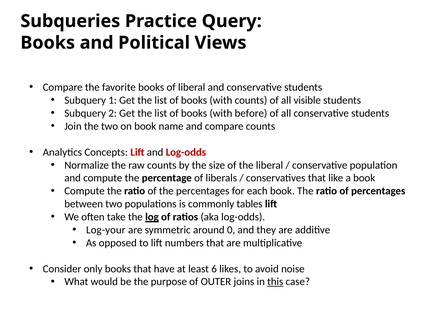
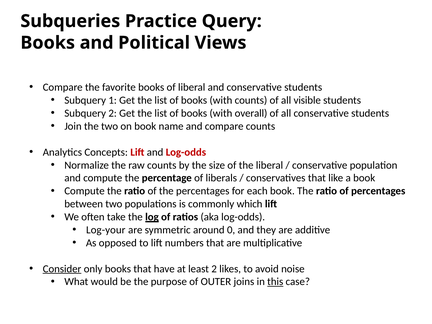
before: before -> overall
tables: tables -> which
Consider underline: none -> present
least 6: 6 -> 2
